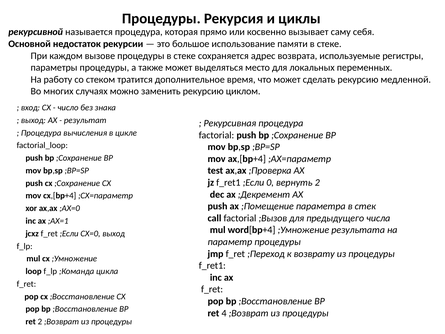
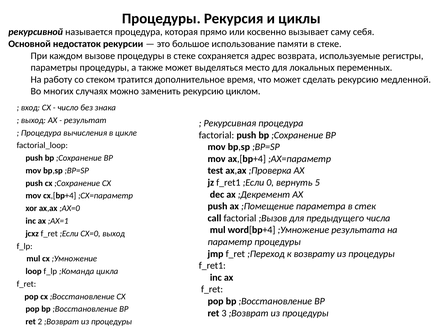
вернуть 2: 2 -> 5
4: 4 -> 3
